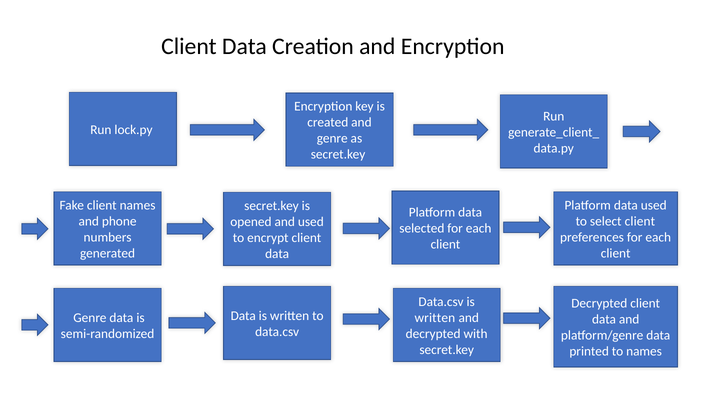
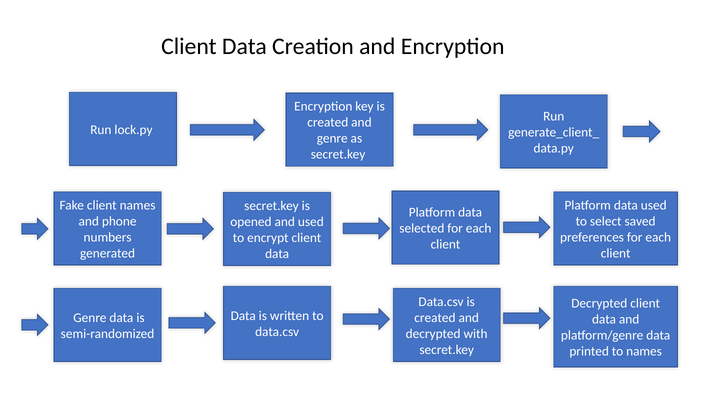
select client: client -> saved
written at (435, 318): written -> created
